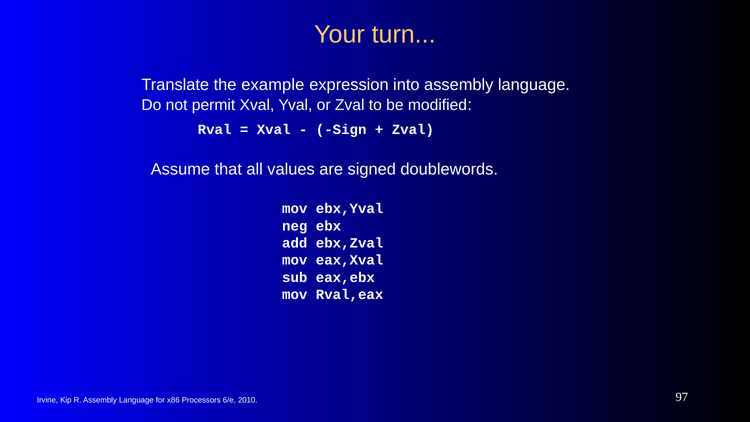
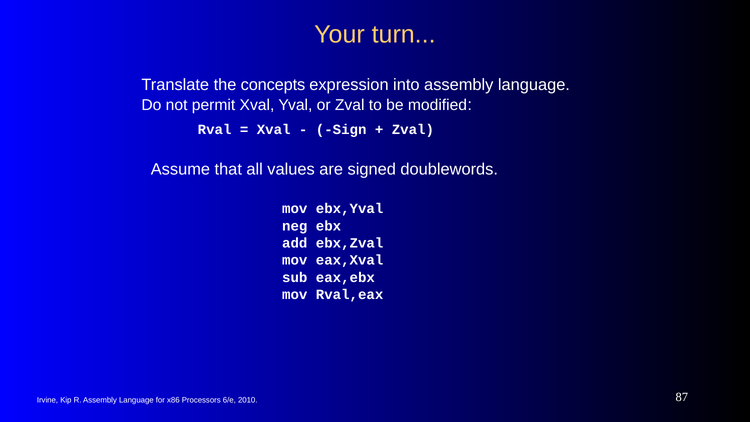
example: example -> concepts
97: 97 -> 87
